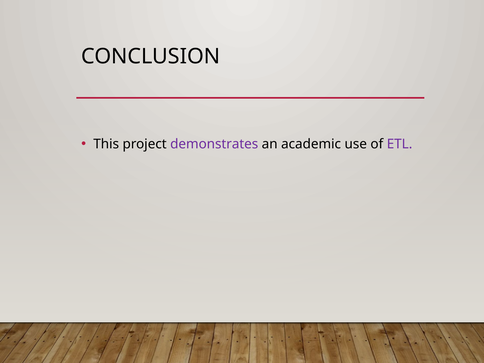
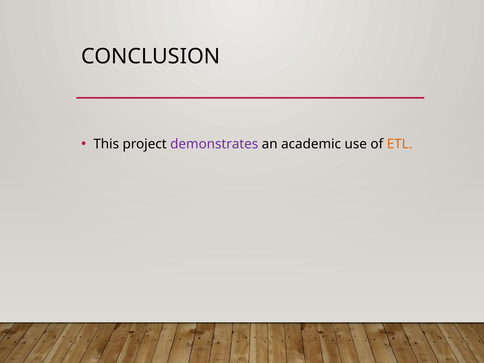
ETL colour: purple -> orange
